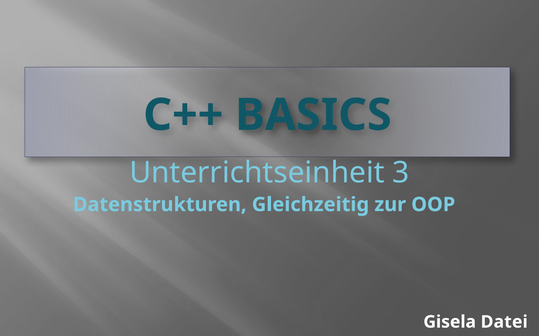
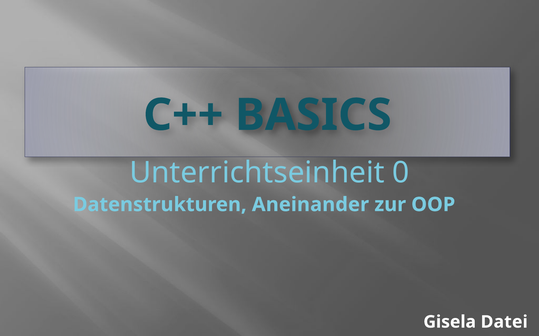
3: 3 -> 0
Gleichzeitig: Gleichzeitig -> Aneinander
